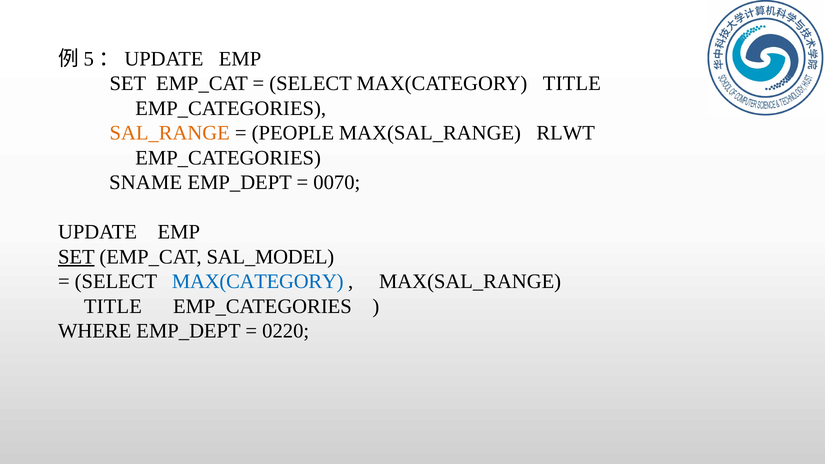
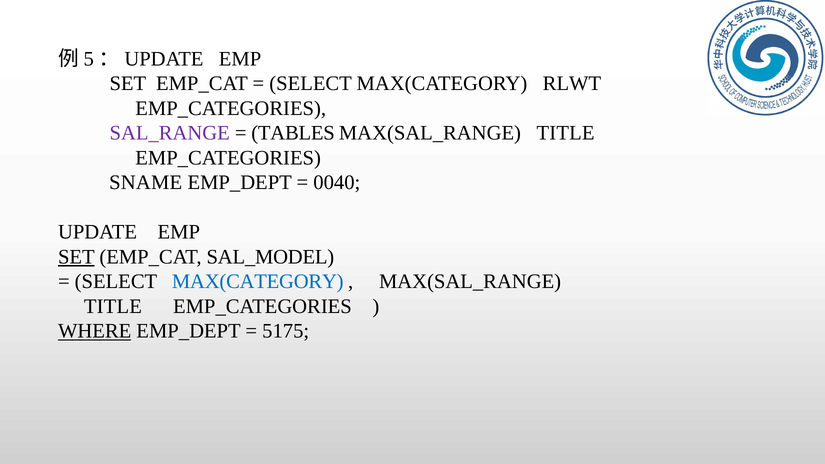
MAX(CATEGORY TITLE: TITLE -> RLWT
SAL_RANGE colour: orange -> purple
PEOPLE: PEOPLE -> TABLES
RLWT at (566, 133): RLWT -> TITLE
0070: 0070 -> 0040
WHERE underline: none -> present
0220: 0220 -> 5175
